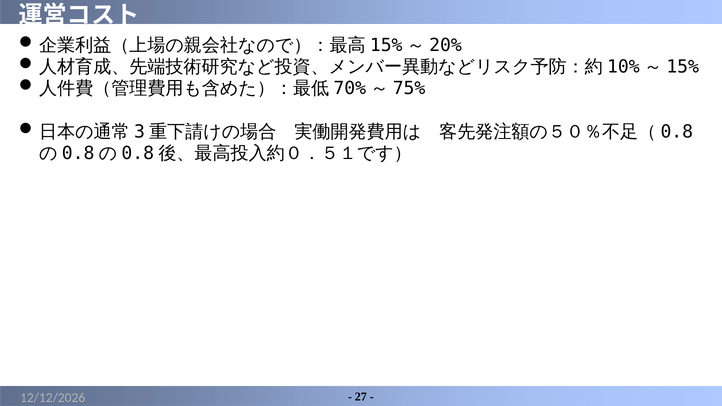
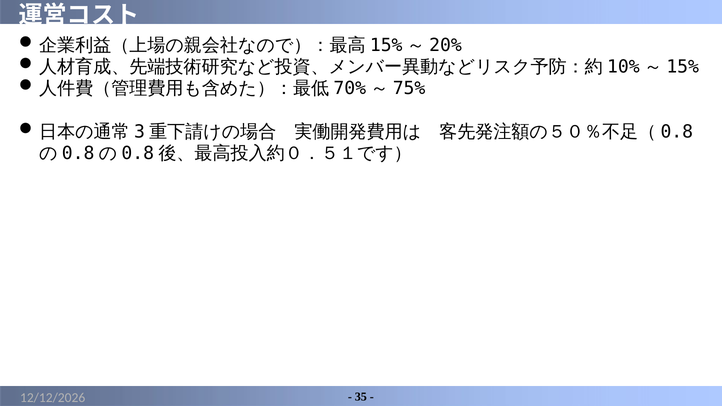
27: 27 -> 35
